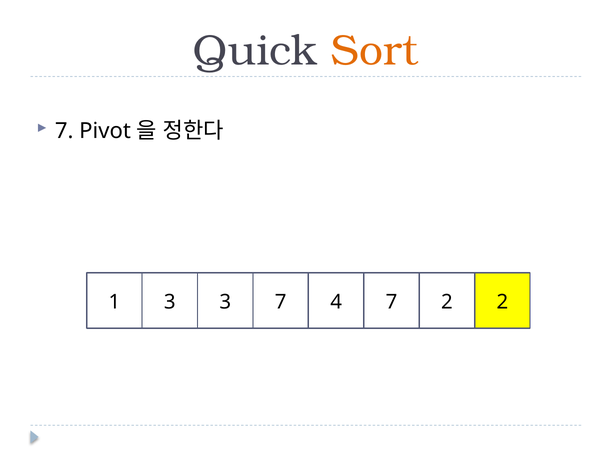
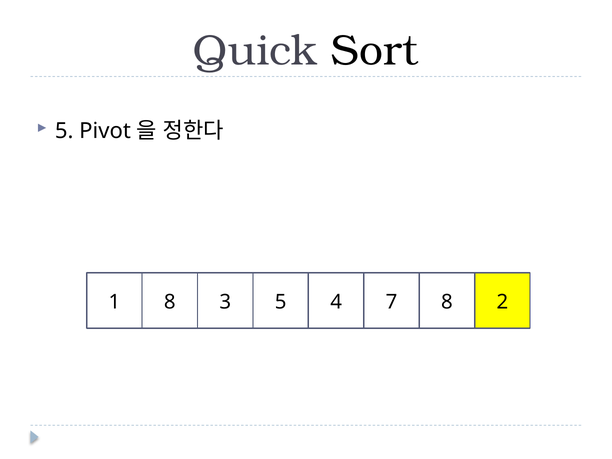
Sort colour: orange -> black
7 at (64, 131): 7 -> 5
1 3: 3 -> 8
3 7: 7 -> 5
7 2: 2 -> 8
